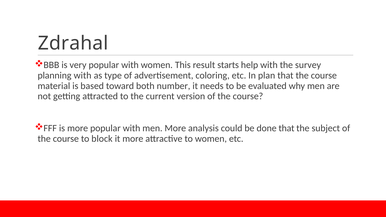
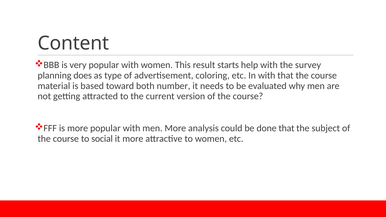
Zdrahal: Zdrahal -> Content
planning with: with -> does
In plan: plan -> with
block: block -> social
